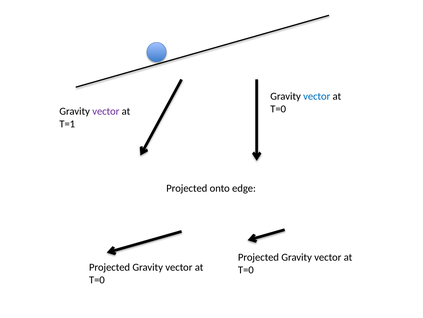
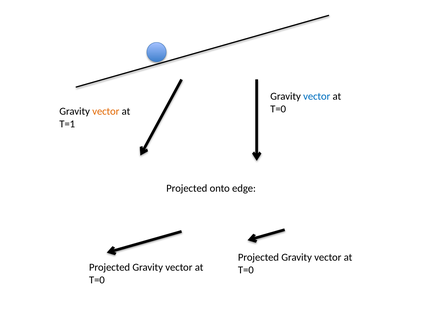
vector at (106, 111) colour: purple -> orange
